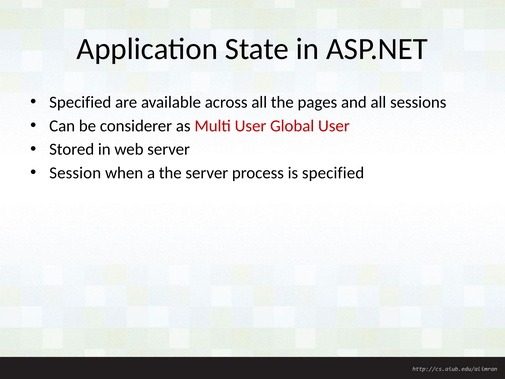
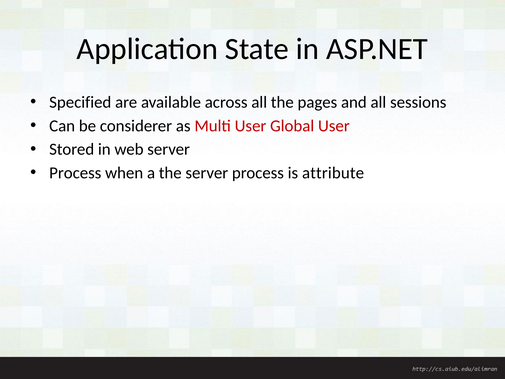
Session at (75, 173): Session -> Process
is specified: specified -> attribute
